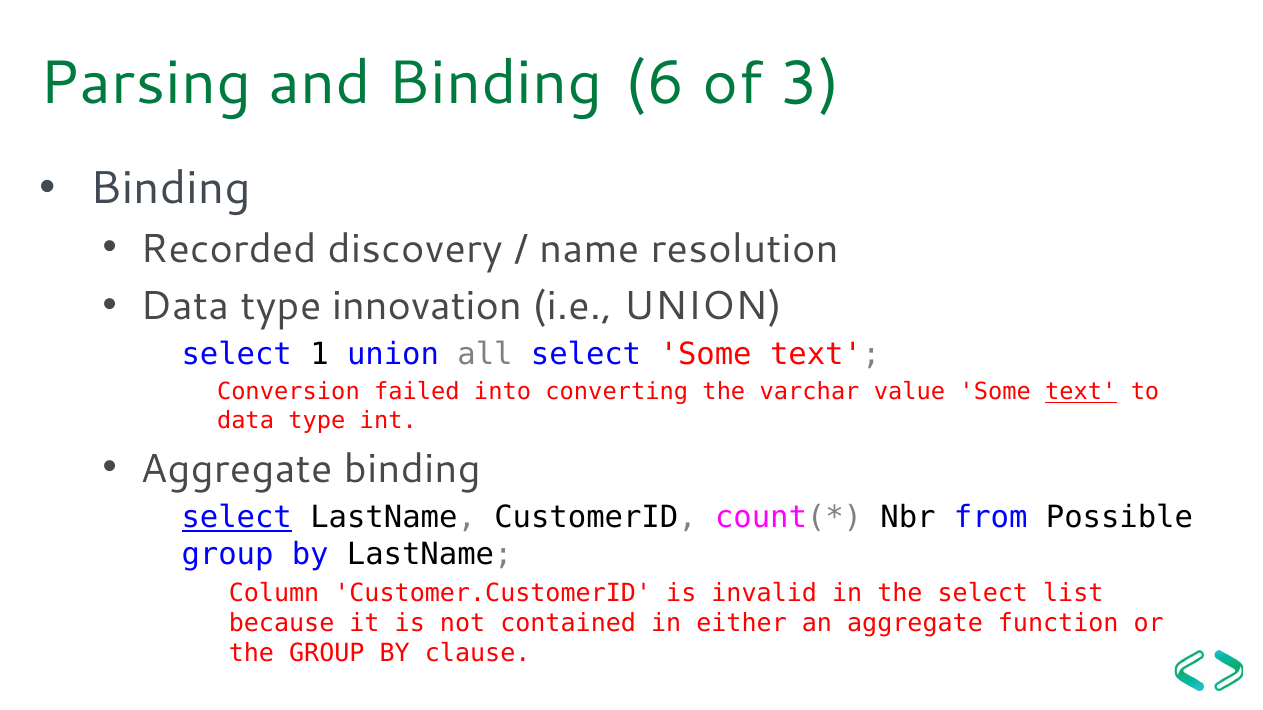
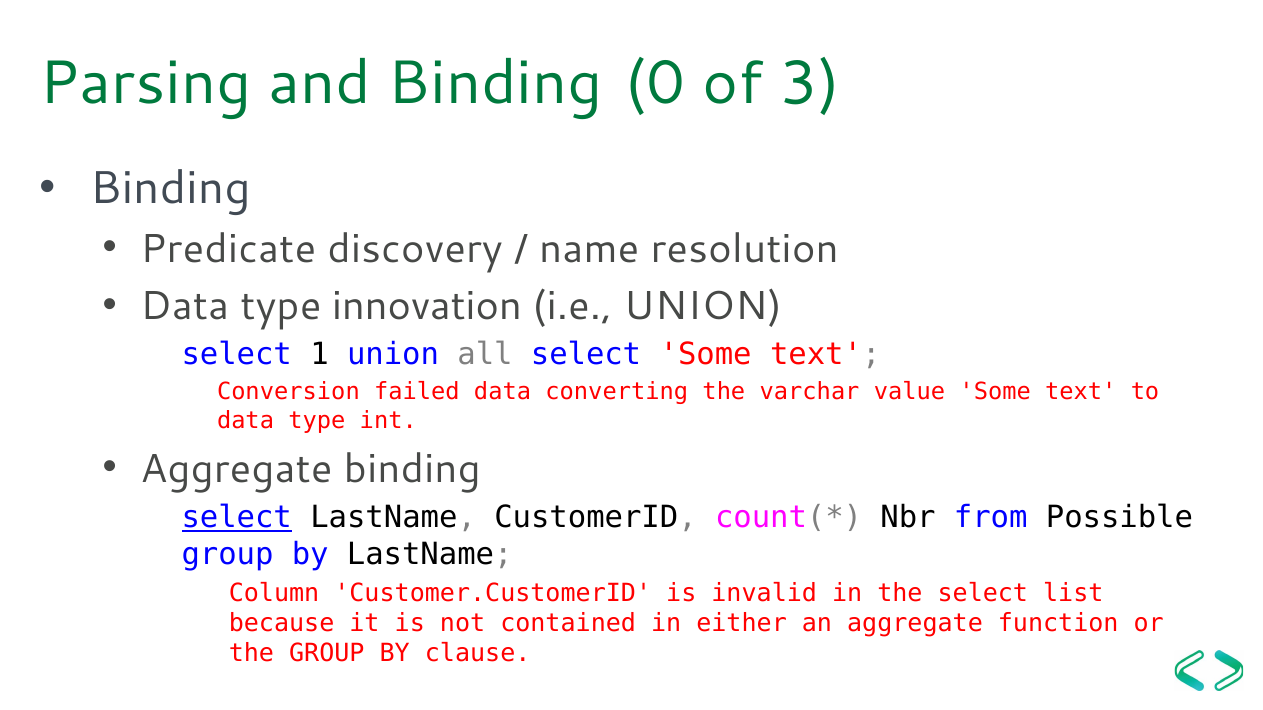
6: 6 -> 0
Recorded: Recorded -> Predicate
failed into: into -> data
text at (1081, 392) underline: present -> none
